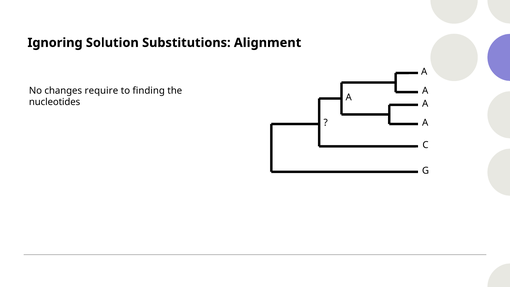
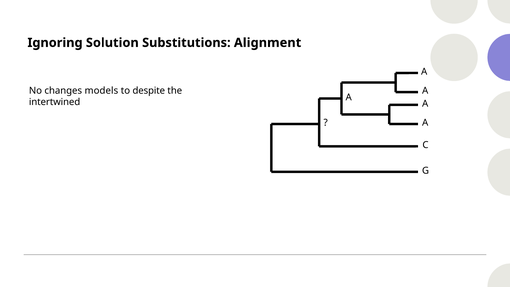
require: require -> models
finding: finding -> despite
nucleotides: nucleotides -> intertwined
